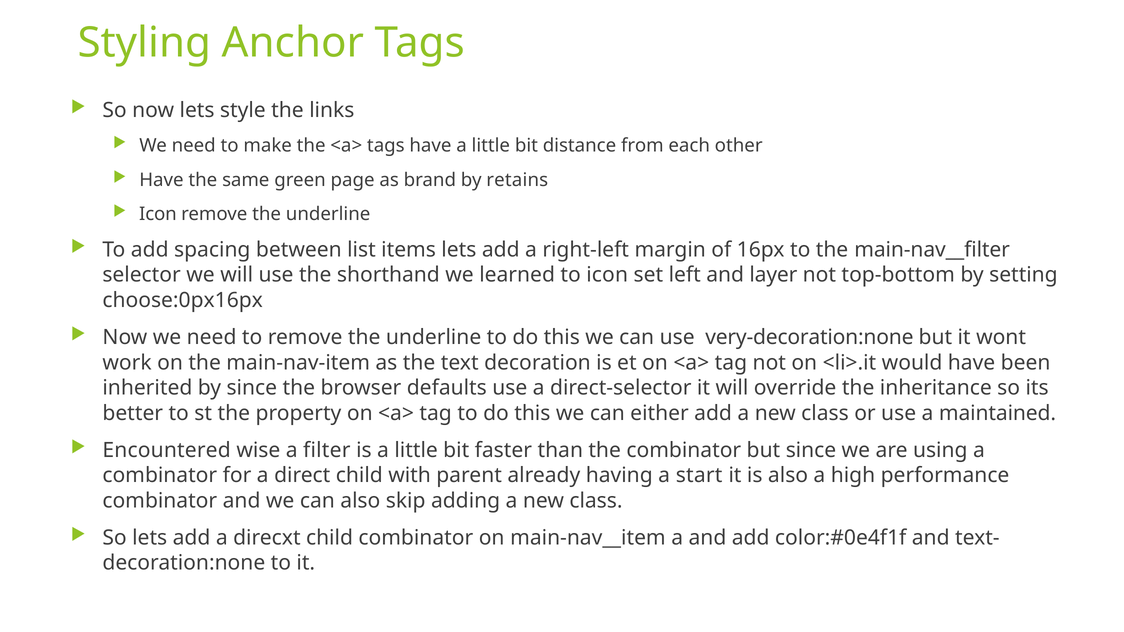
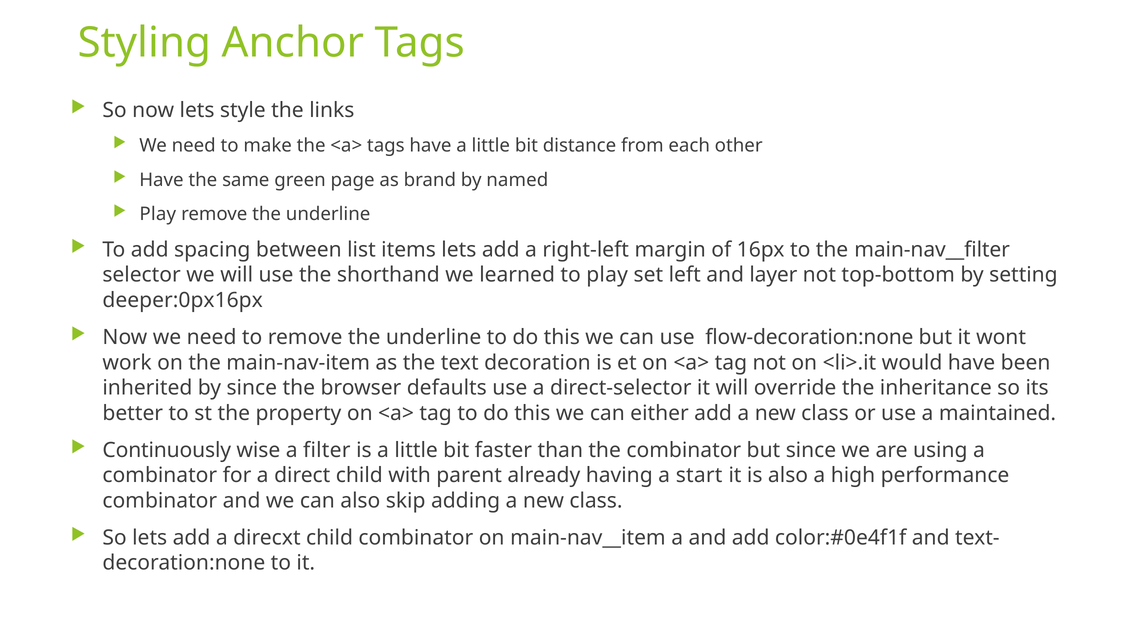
retains: retains -> named
Icon at (158, 214): Icon -> Play
to icon: icon -> play
choose:0px16px: choose:0px16px -> deeper:0px16px
very-decoration:none: very-decoration:none -> flow-decoration:none
Encountered: Encountered -> Continuously
